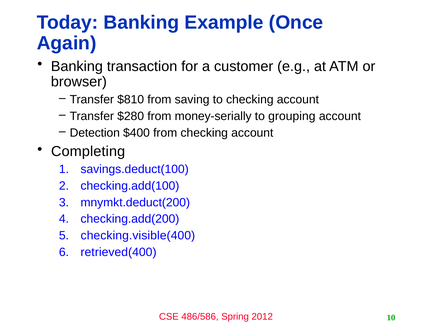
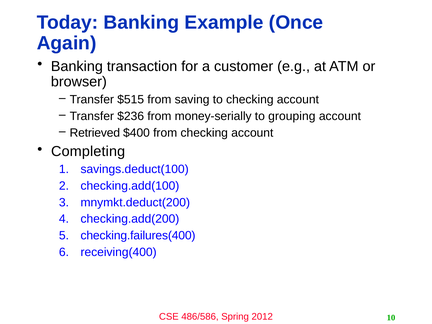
$810: $810 -> $515
$280: $280 -> $236
Detection: Detection -> Retrieved
checking.visible(400: checking.visible(400 -> checking.failures(400
retrieved(400: retrieved(400 -> receiving(400
